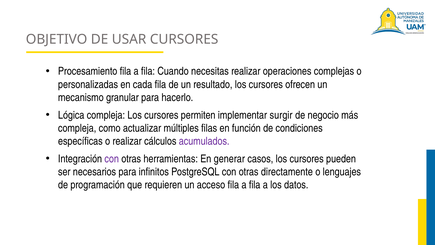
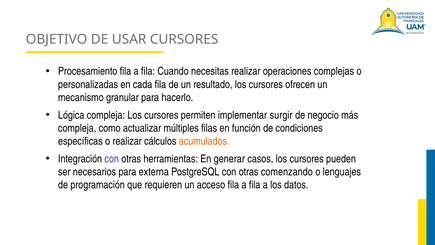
acumulados colour: purple -> orange
infinitos: infinitos -> externa
directamente: directamente -> comenzando
